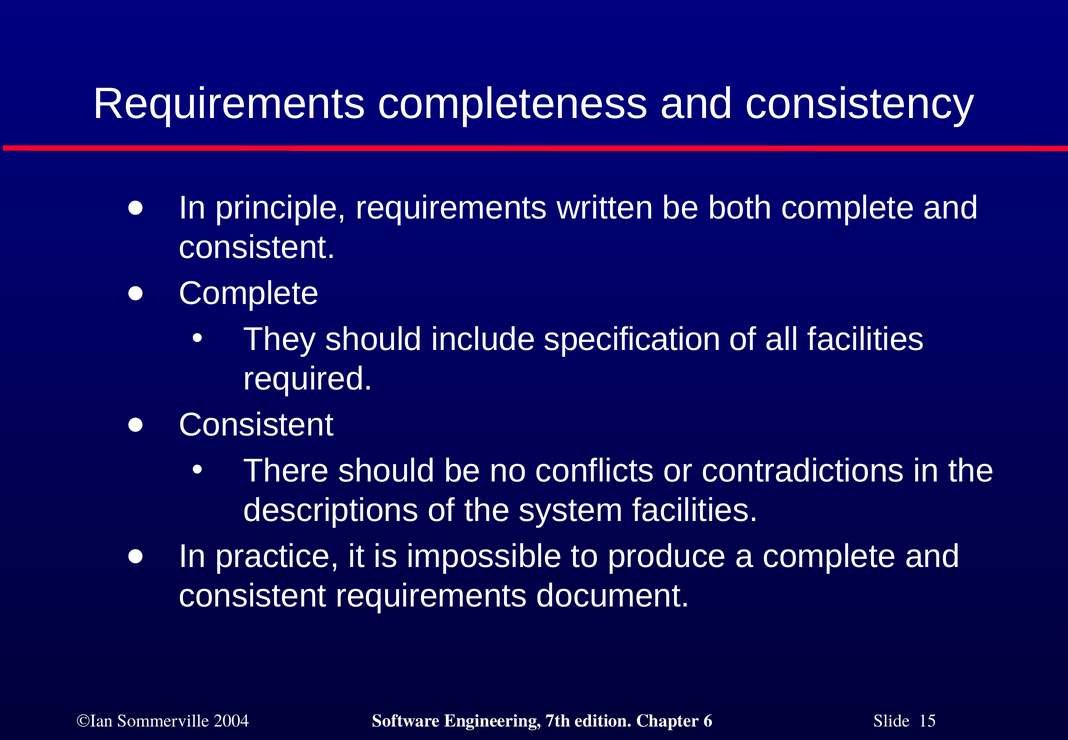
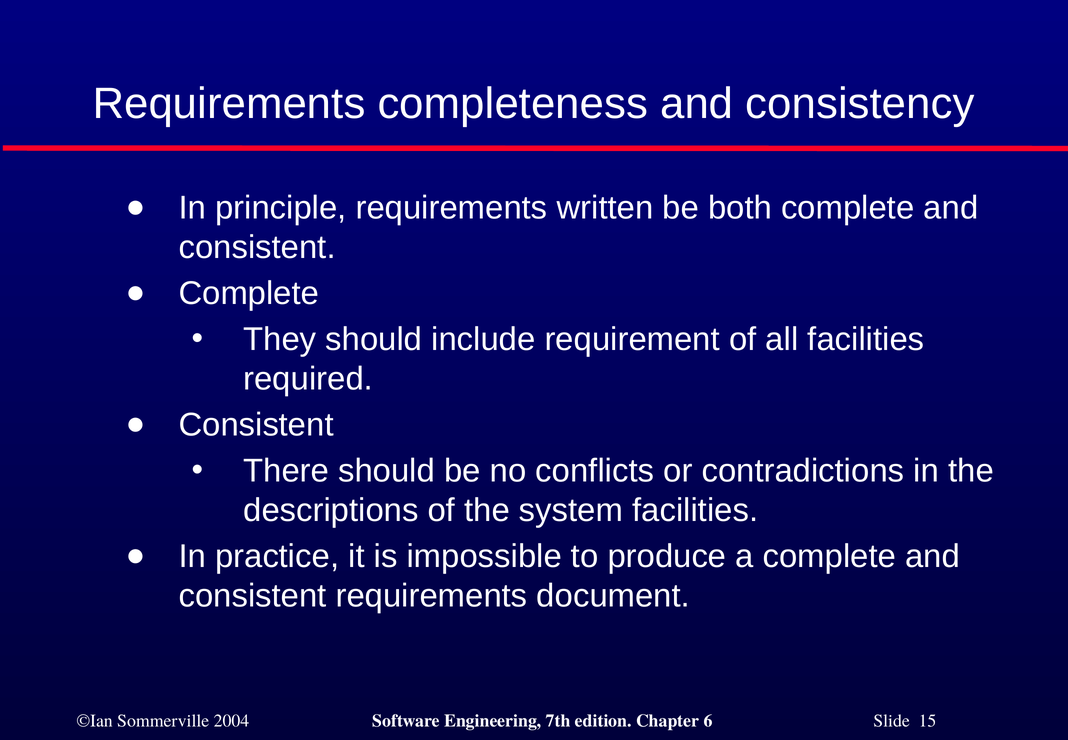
specification: specification -> requirement
